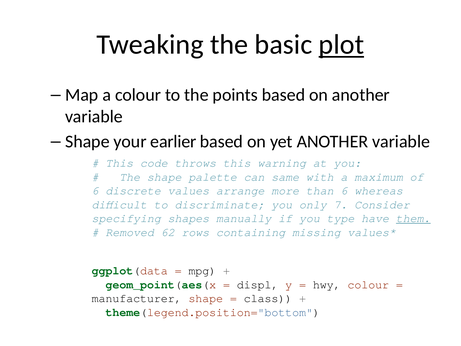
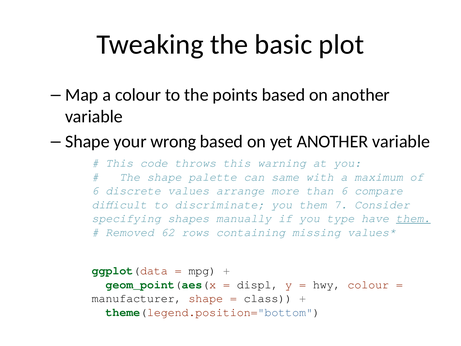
plot underline: present -> none
earlier: earlier -> wrong
whereas: whereas -> compare
you only: only -> them
